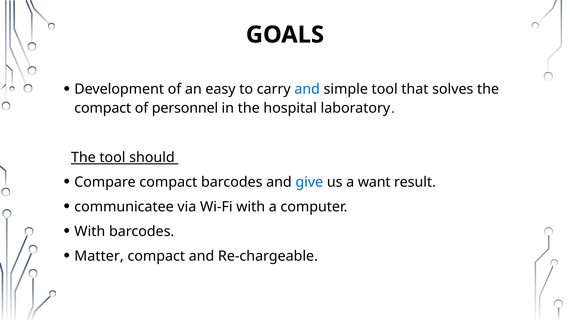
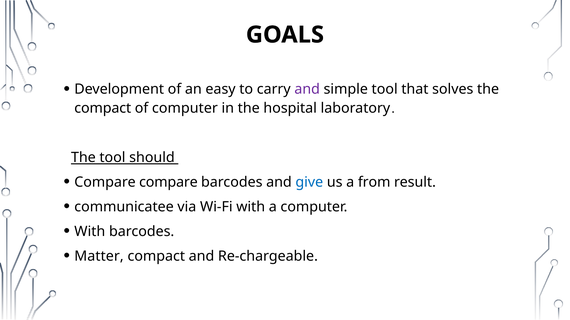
and at (307, 89) colour: blue -> purple
of personnel: personnel -> computer
Compare compact: compact -> compare
want: want -> from
